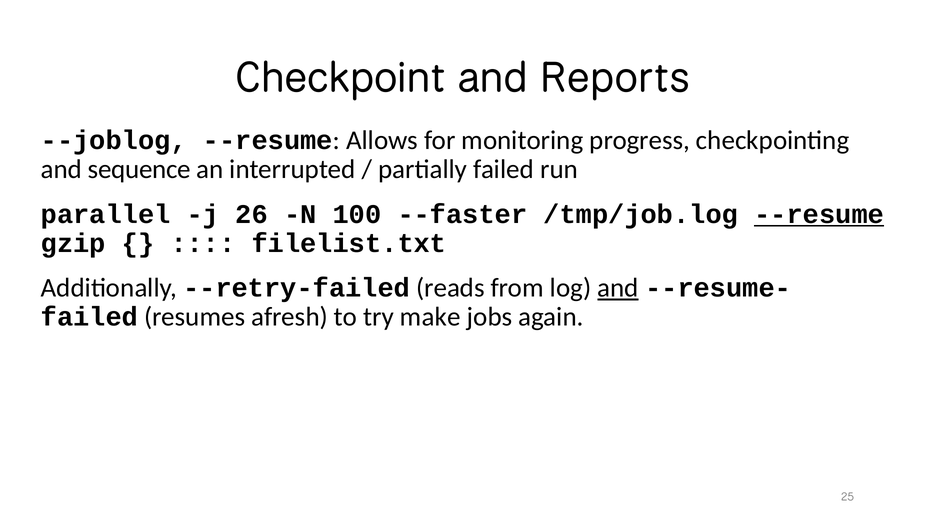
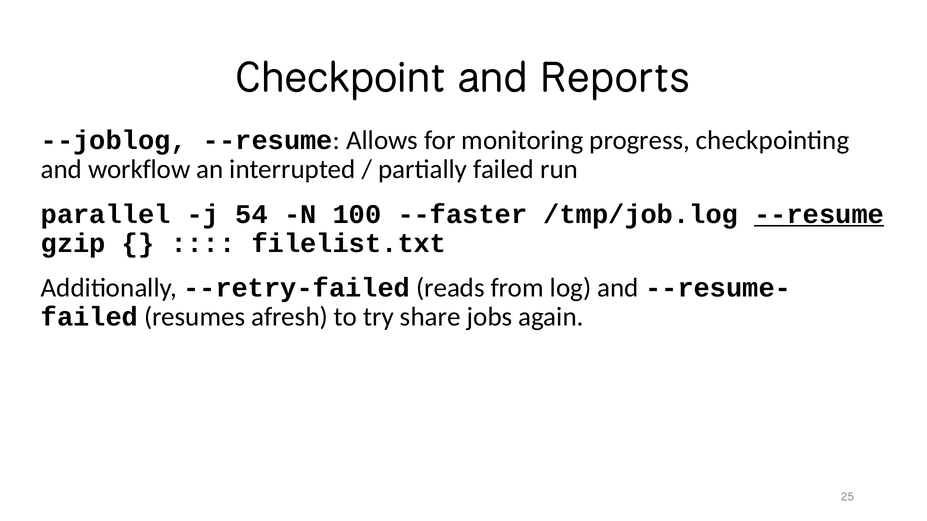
sequence: sequence -> workflow
26: 26 -> 54
and at (618, 288) underline: present -> none
make: make -> share
